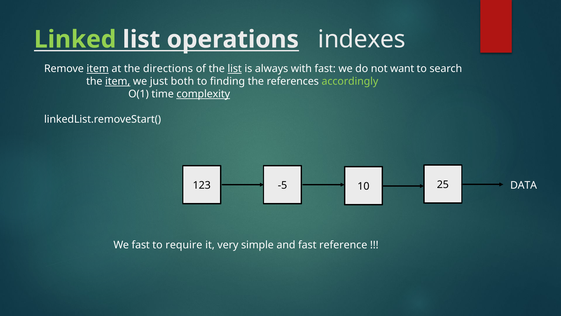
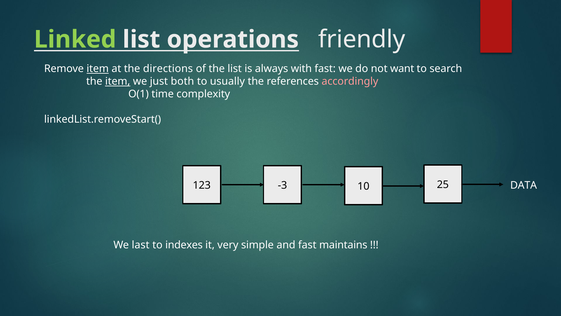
indexes: indexes -> friendly
list at (235, 69) underline: present -> none
finding: finding -> usually
accordingly colour: light green -> pink
complexity underline: present -> none
-5: -5 -> -3
We fast: fast -> last
require: require -> indexes
reference: reference -> maintains
